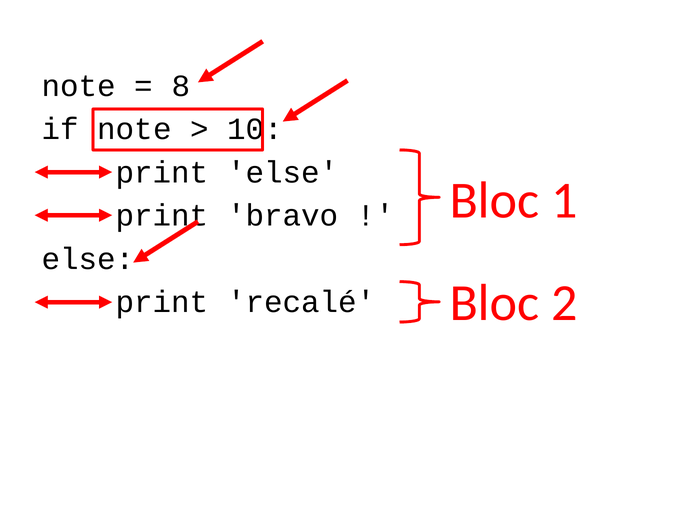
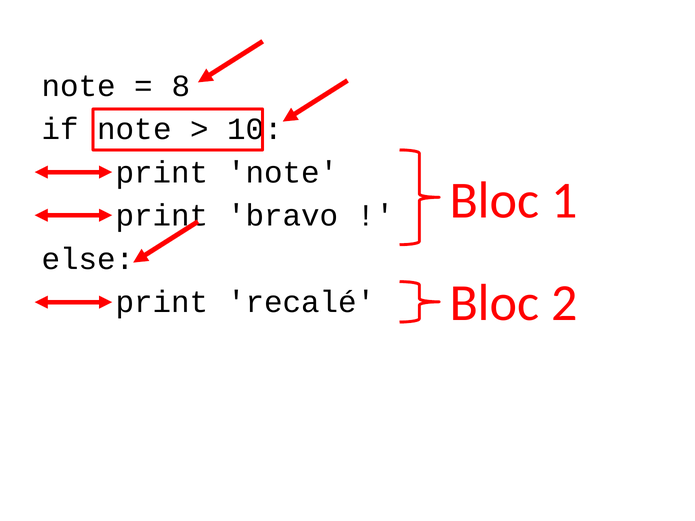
print else: else -> note
